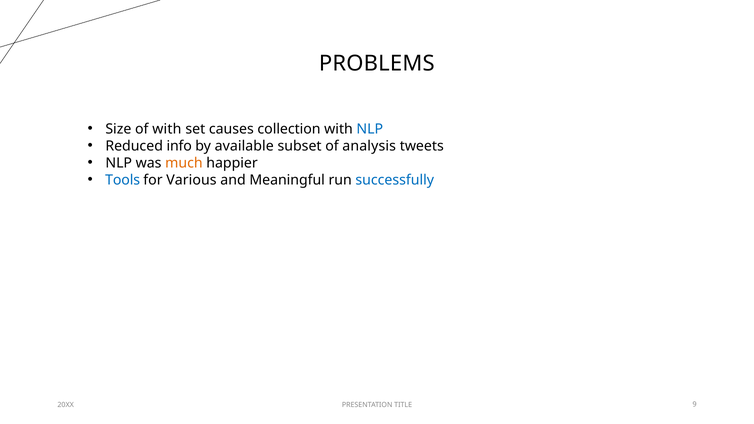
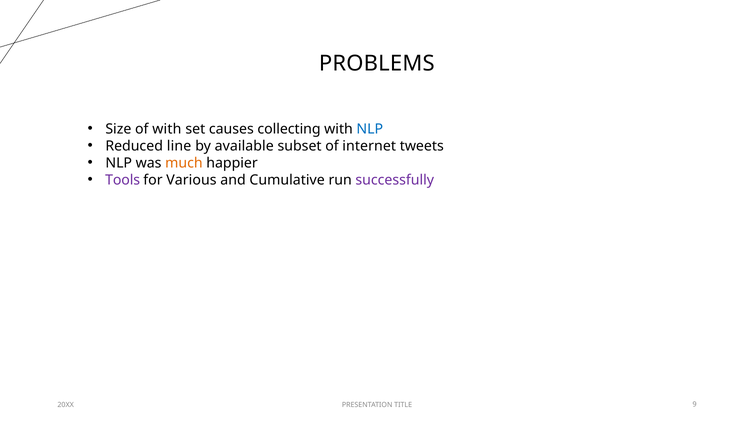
collection: collection -> collecting
info: info -> line
analysis: analysis -> internet
Tools colour: blue -> purple
Meaningful: Meaningful -> Cumulative
successfully colour: blue -> purple
